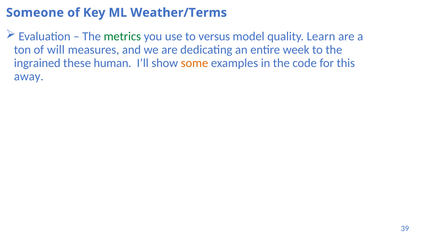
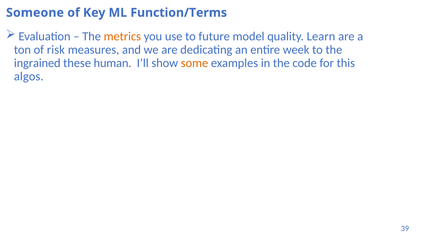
Weather/Terms: Weather/Terms -> Function/Terms
metrics colour: green -> orange
versus: versus -> future
will: will -> risk
away: away -> algos
